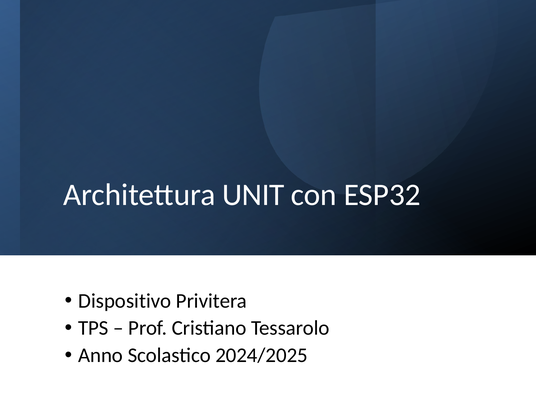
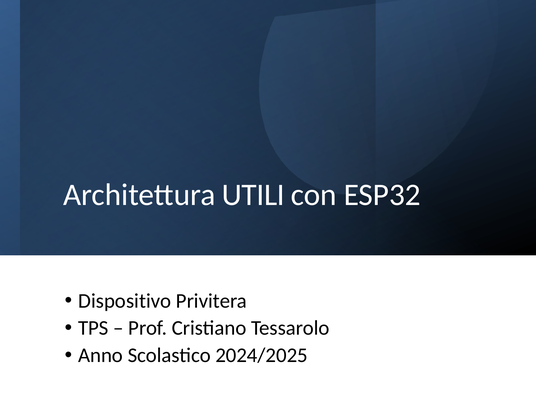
UNIT: UNIT -> UTILI
